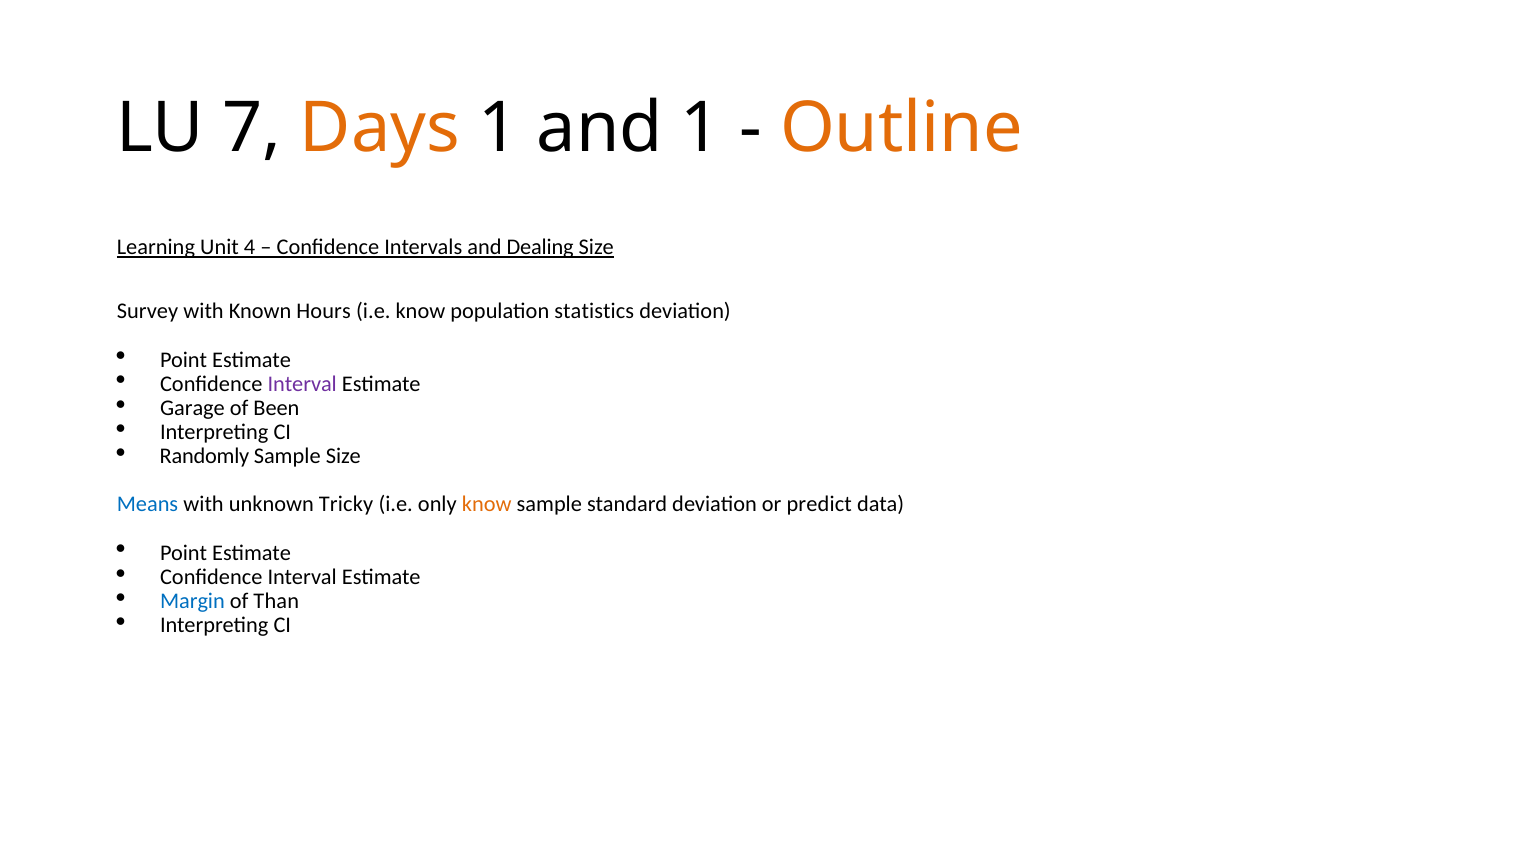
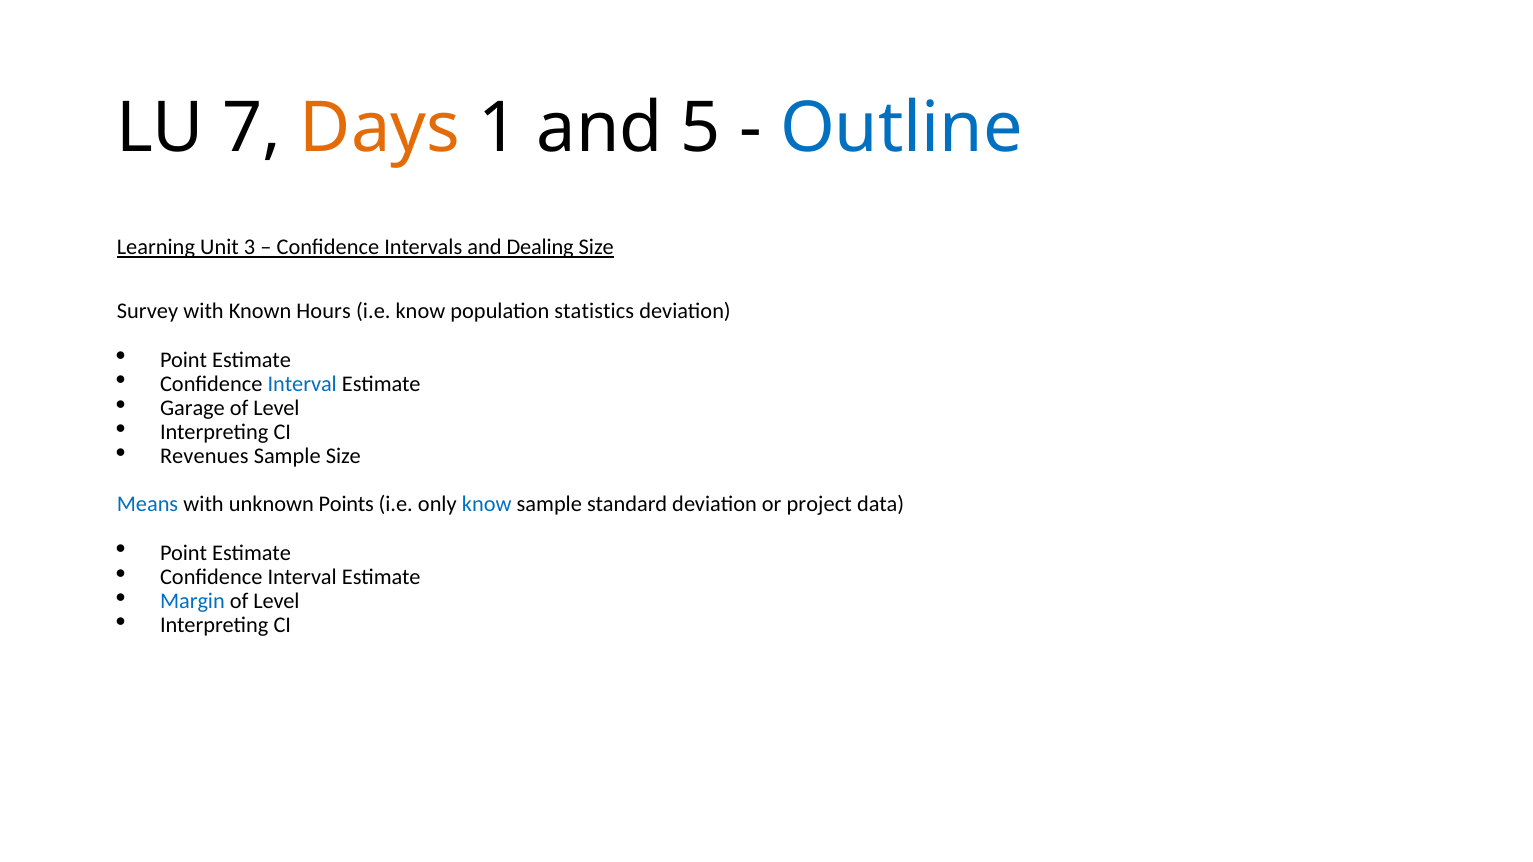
and 1: 1 -> 5
Outline colour: orange -> blue
4: 4 -> 3
Interval at (302, 384) colour: purple -> blue
Been at (276, 408): Been -> Level
Randomly: Randomly -> Revenues
Tricky: Tricky -> Points
know at (487, 505) colour: orange -> blue
predict: predict -> project
Than at (276, 601): Than -> Level
